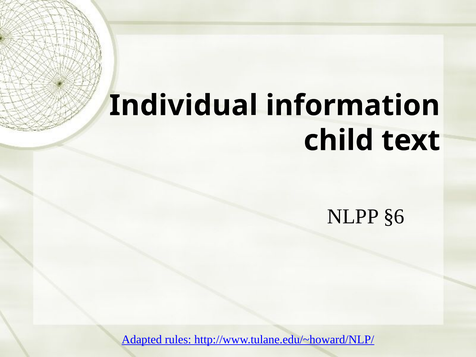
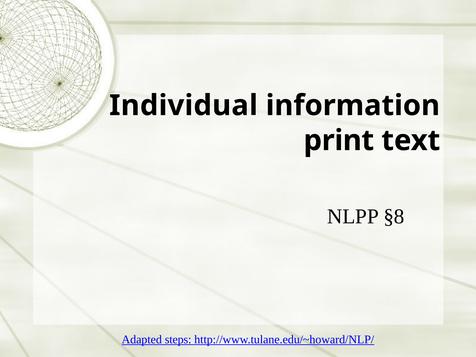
child: child -> print
§6: §6 -> §8
rules: rules -> steps
